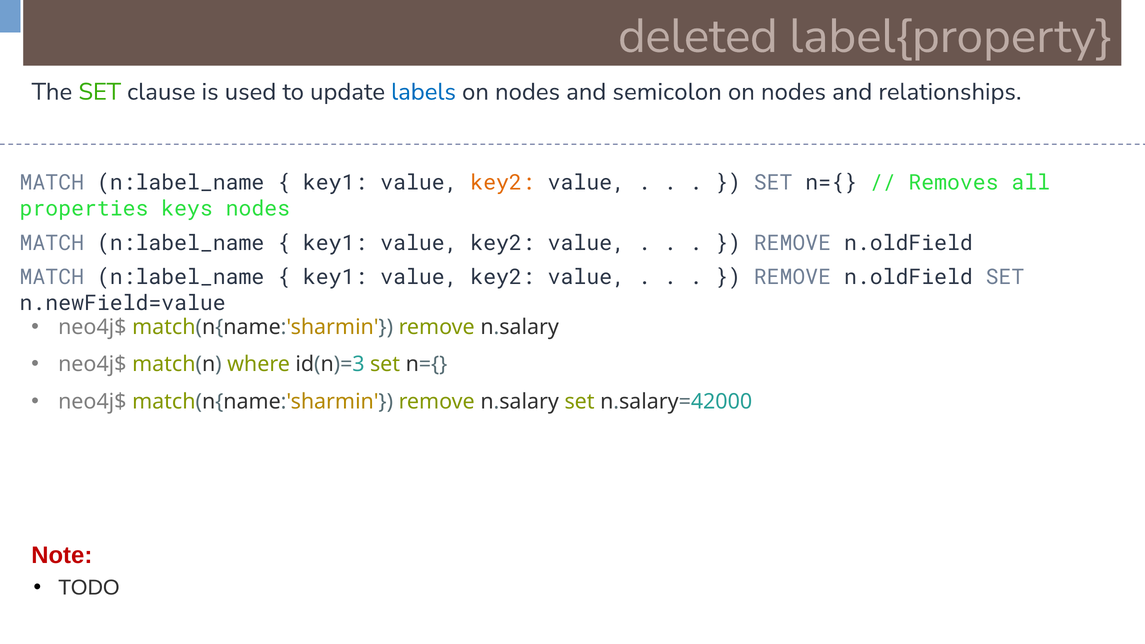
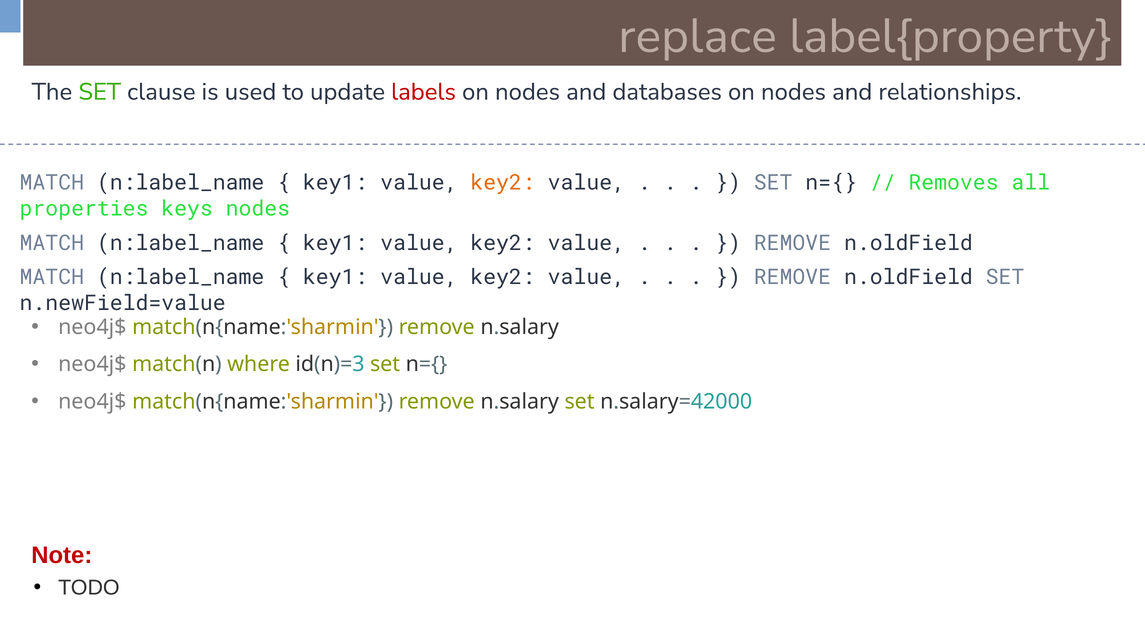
deleted: deleted -> replace
labels colour: blue -> red
semicolon: semicolon -> databases
